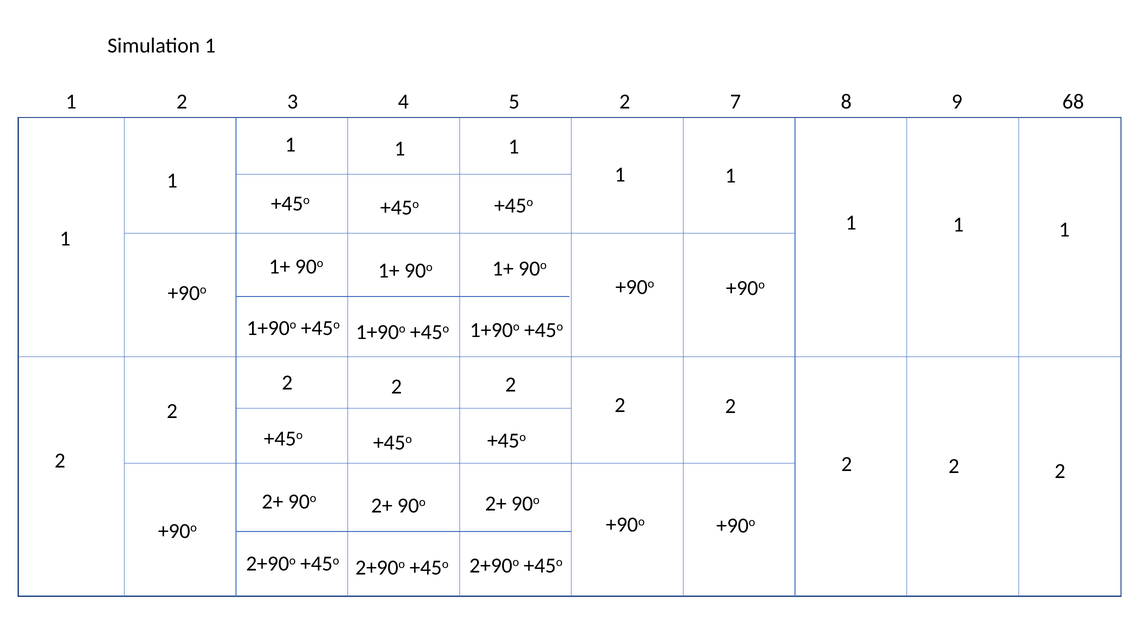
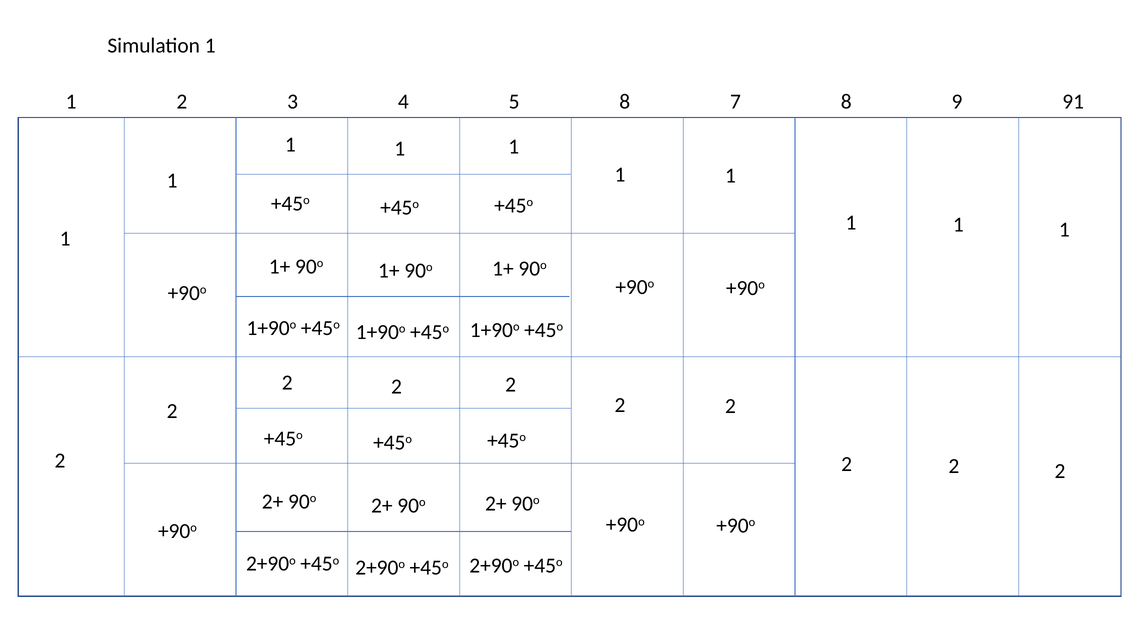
5 2: 2 -> 8
68: 68 -> 91
